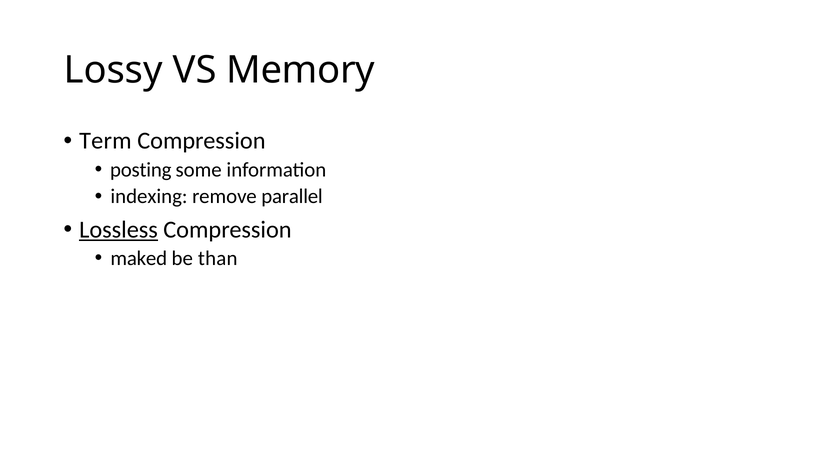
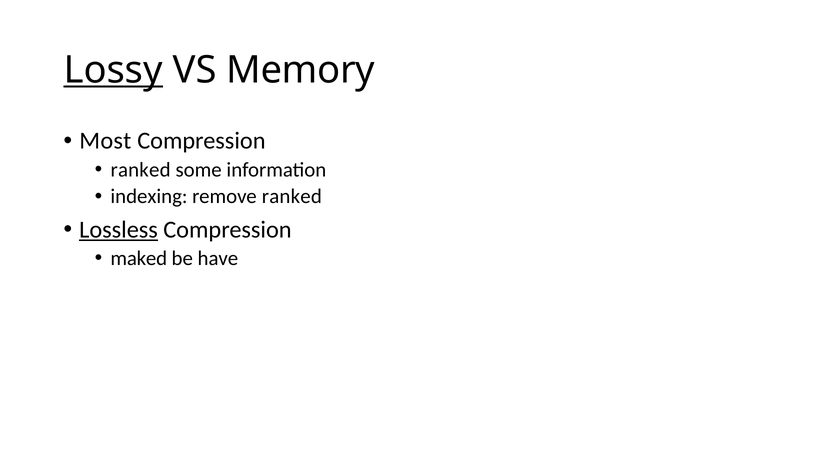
Lossy underline: none -> present
Term: Term -> Most
posting at (141, 170): posting -> ranked
remove parallel: parallel -> ranked
than: than -> have
